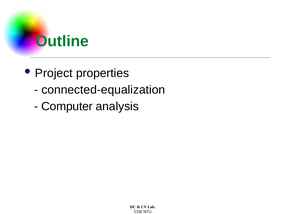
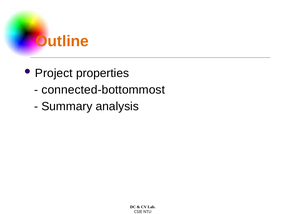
Outline colour: green -> orange
connected-equalization: connected-equalization -> connected-bottommost
Computer: Computer -> Summary
